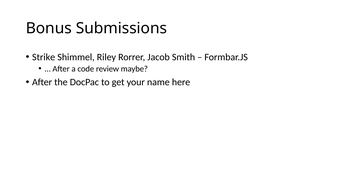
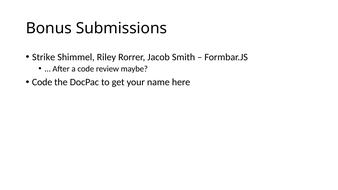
After at (42, 82): After -> Code
